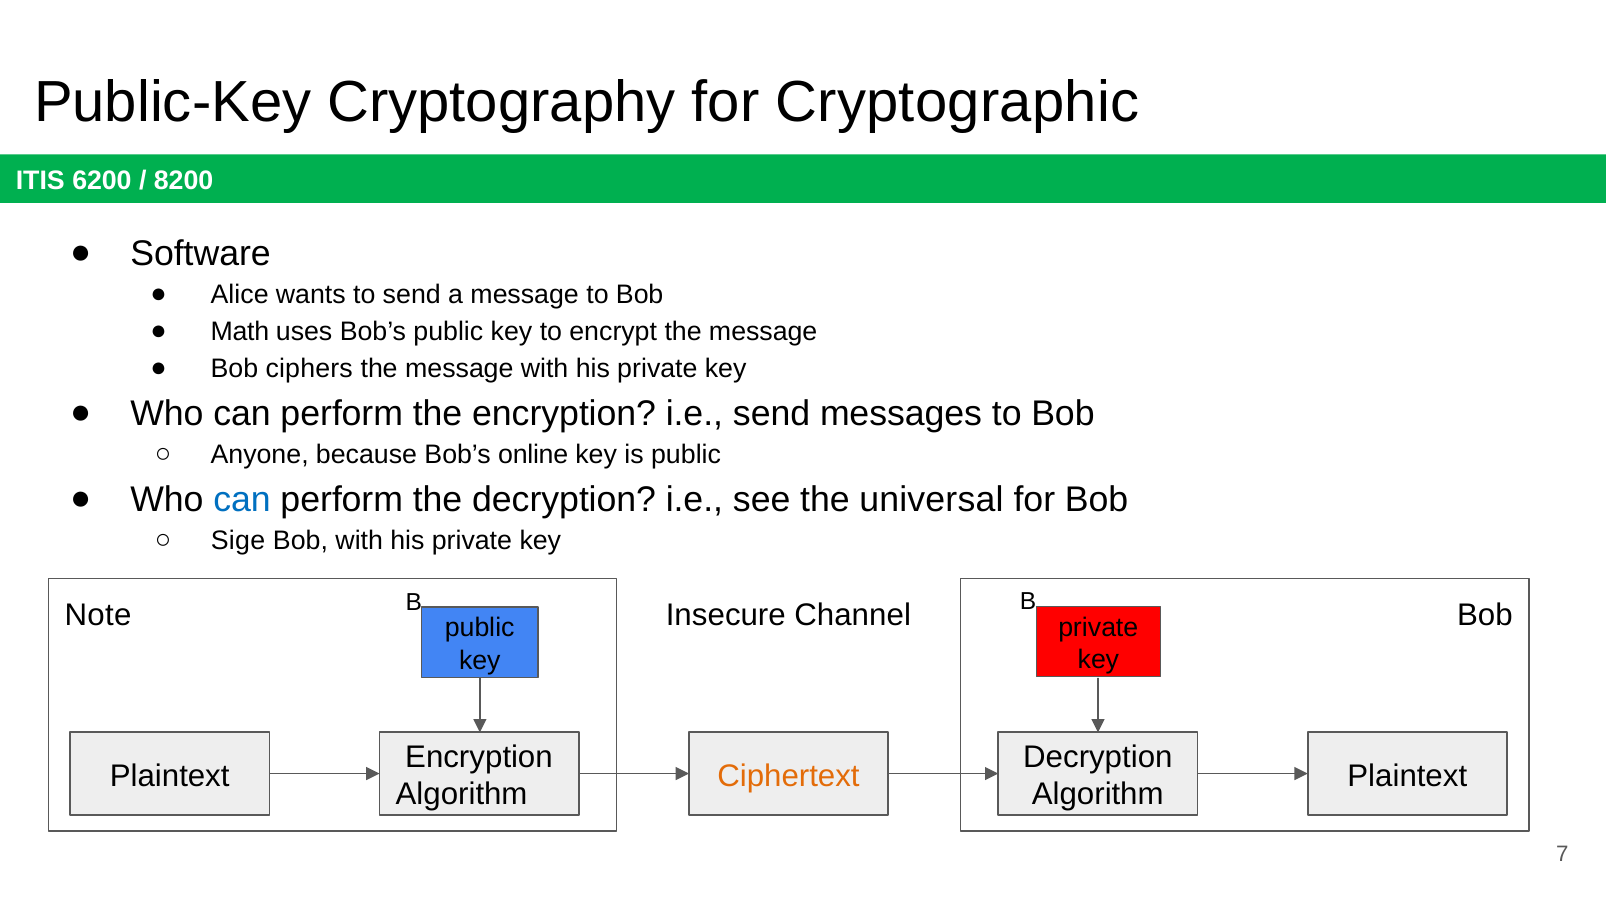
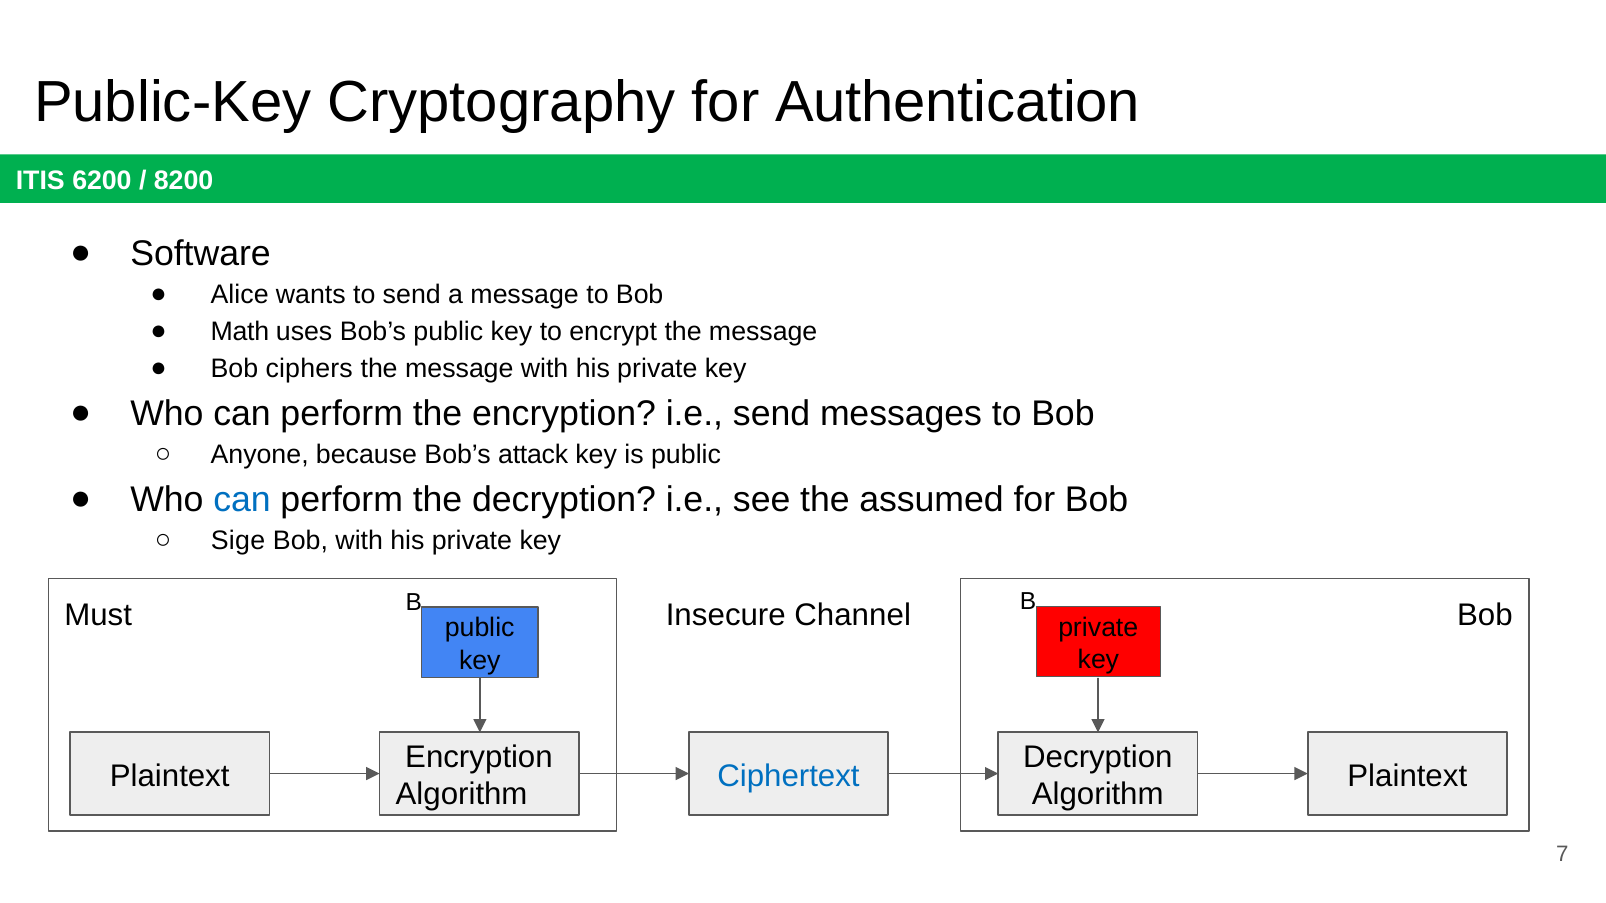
Cryptographic: Cryptographic -> Authentication
online: online -> attack
universal: universal -> assumed
Note: Note -> Must
Ciphertext colour: orange -> blue
